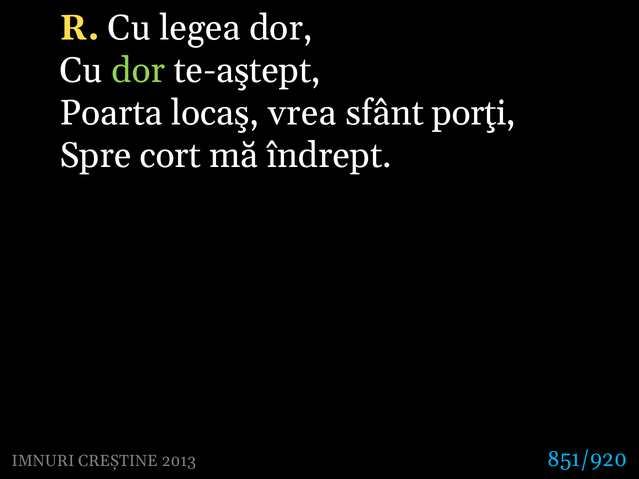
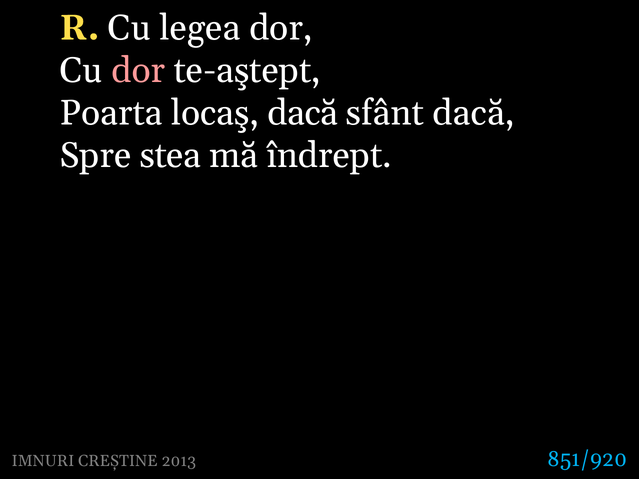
dor at (138, 70) colour: light green -> pink
locaş vrea: vrea -> dacă
sfânt porţi: porţi -> dacă
cort: cort -> stea
